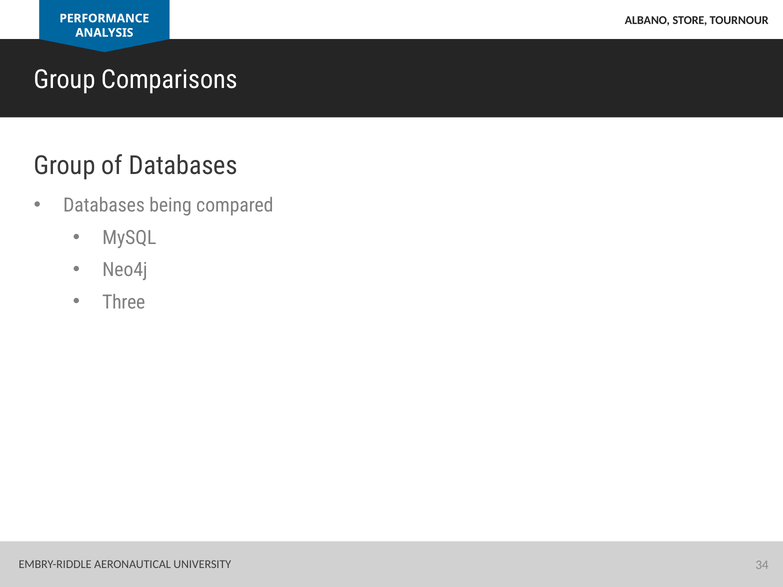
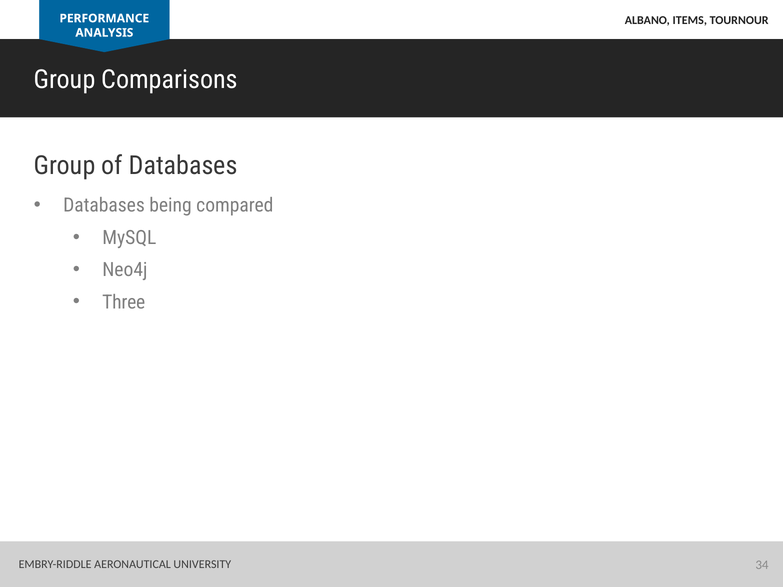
STORE: STORE -> ITEMS
